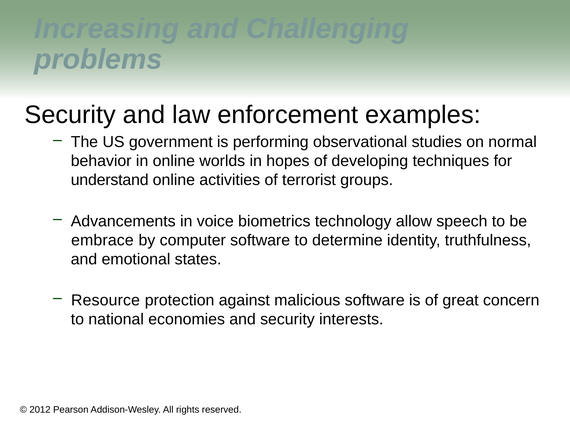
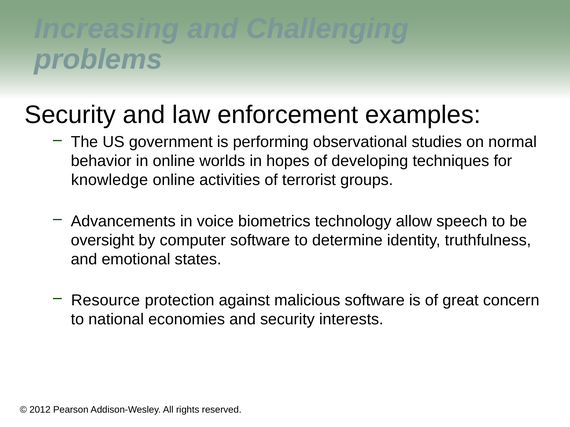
understand: understand -> knowledge
embrace: embrace -> oversight
